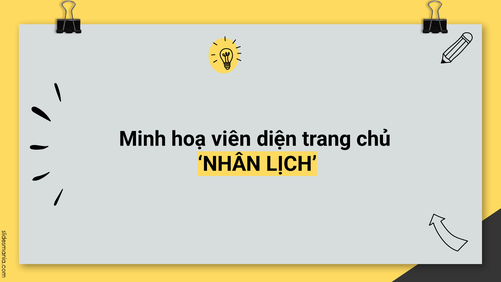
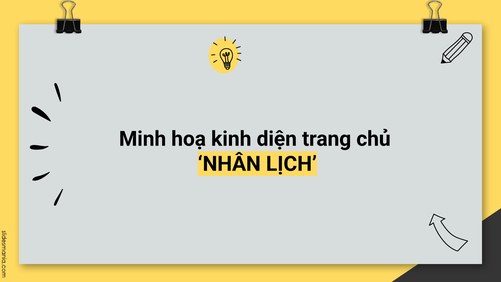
viên: viên -> kinh
